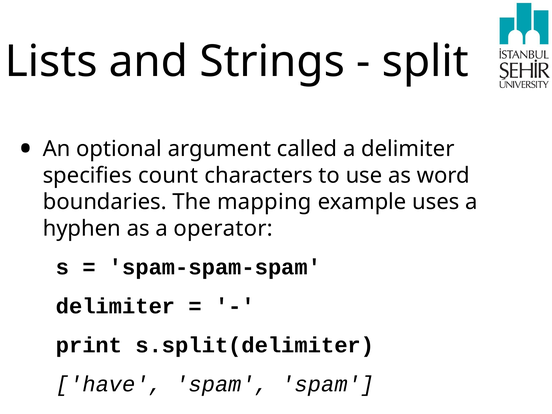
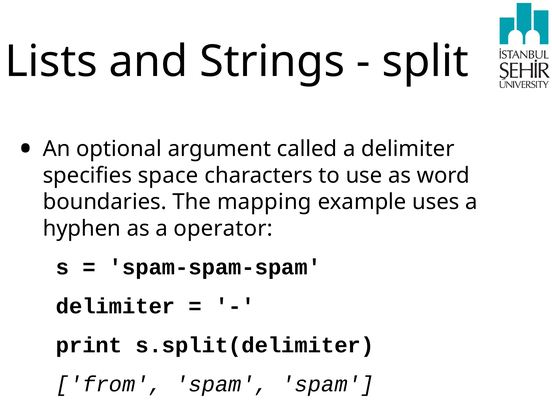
count: count -> space
have: have -> from
